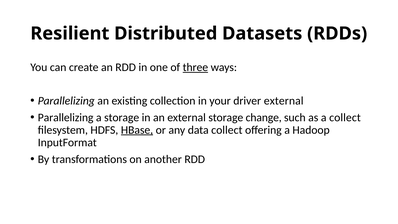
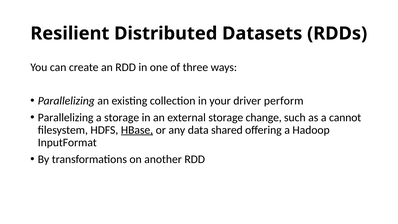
three underline: present -> none
driver external: external -> perform
a collect: collect -> cannot
data collect: collect -> shared
